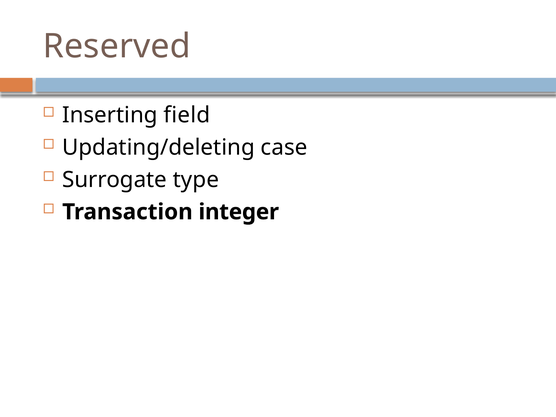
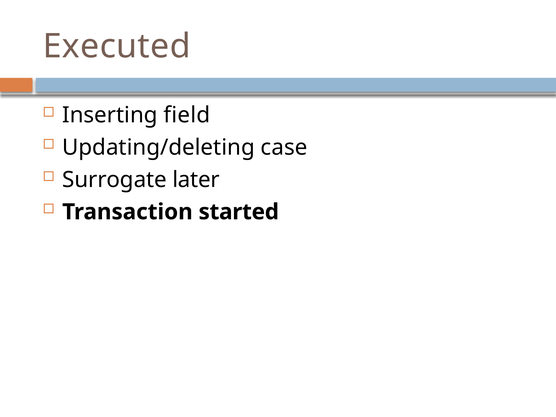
Reserved: Reserved -> Executed
type: type -> later
integer: integer -> started
